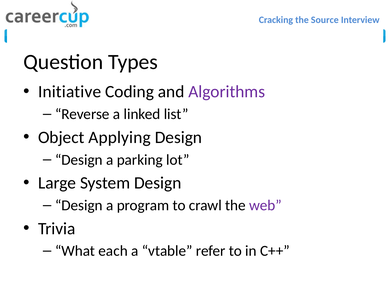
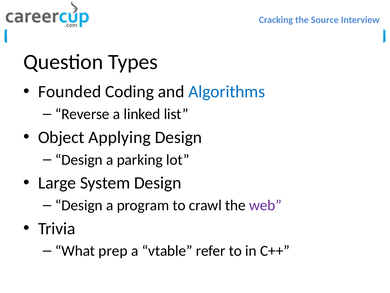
Initiative: Initiative -> Founded
Algorithms colour: purple -> blue
What each: each -> prep
